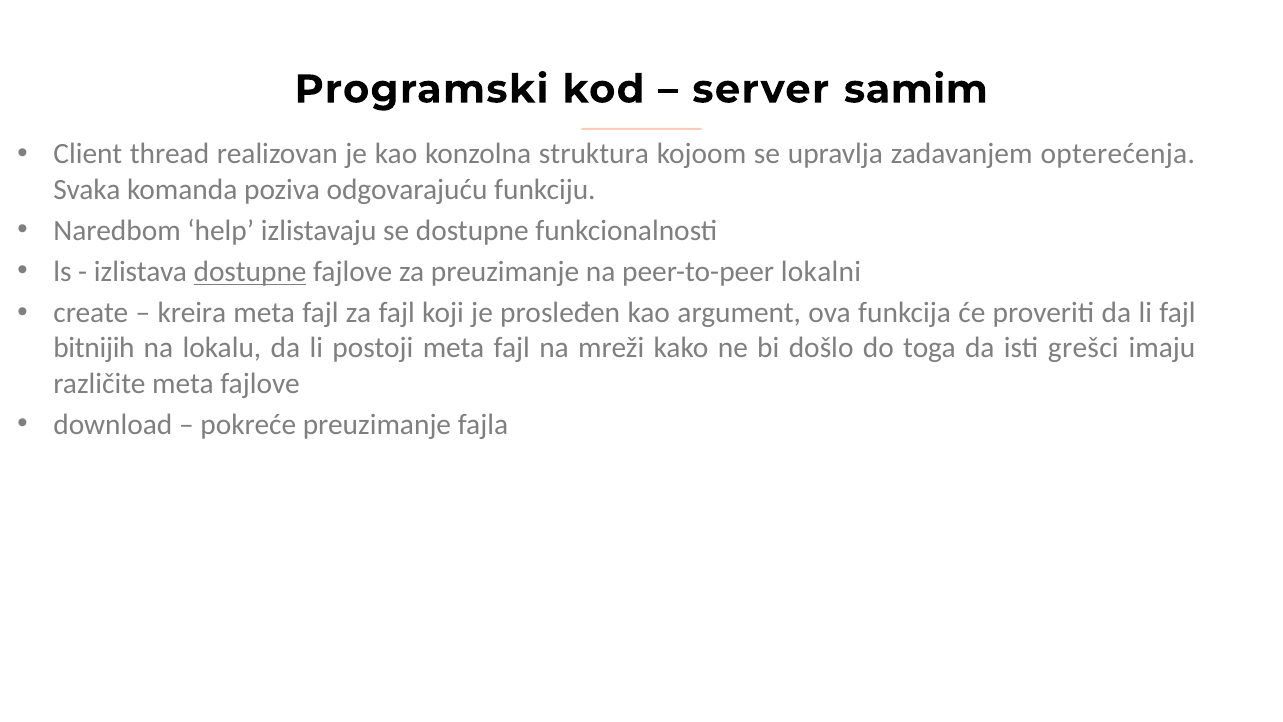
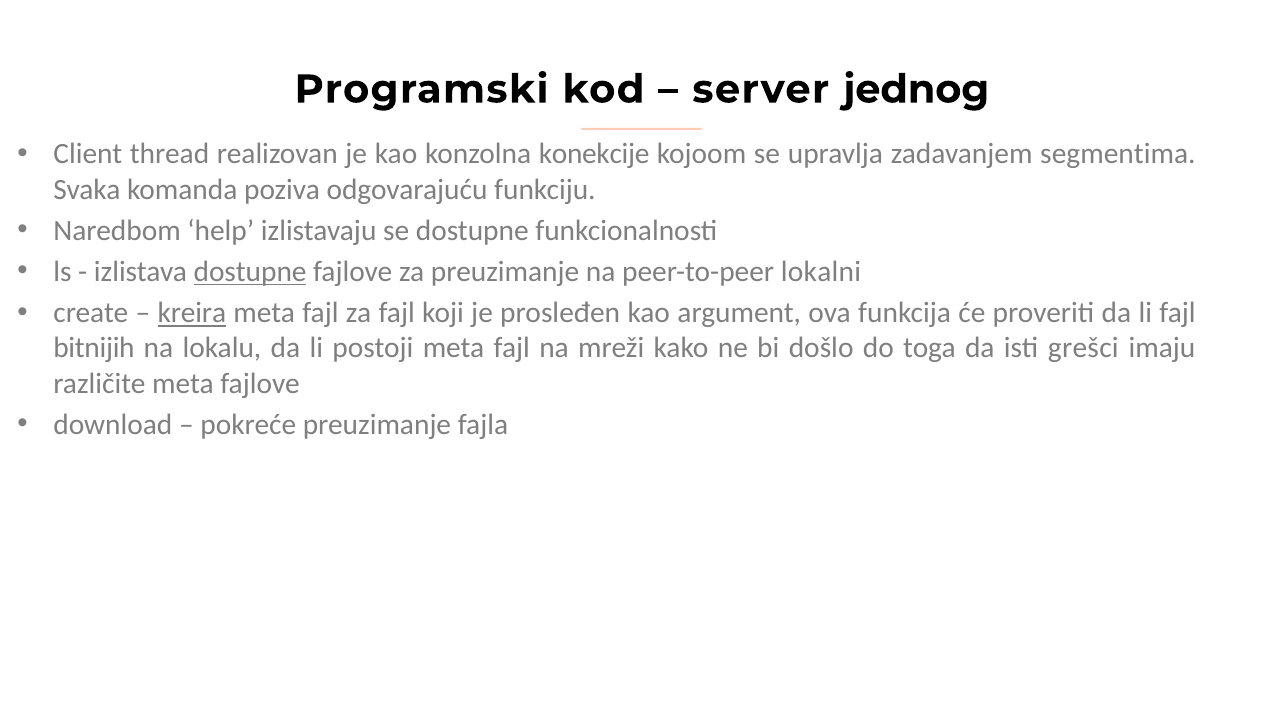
samim: samim -> jednog
struktura: struktura -> konekcije
opterećenja: opterećenja -> segmentima
kreira underline: none -> present
